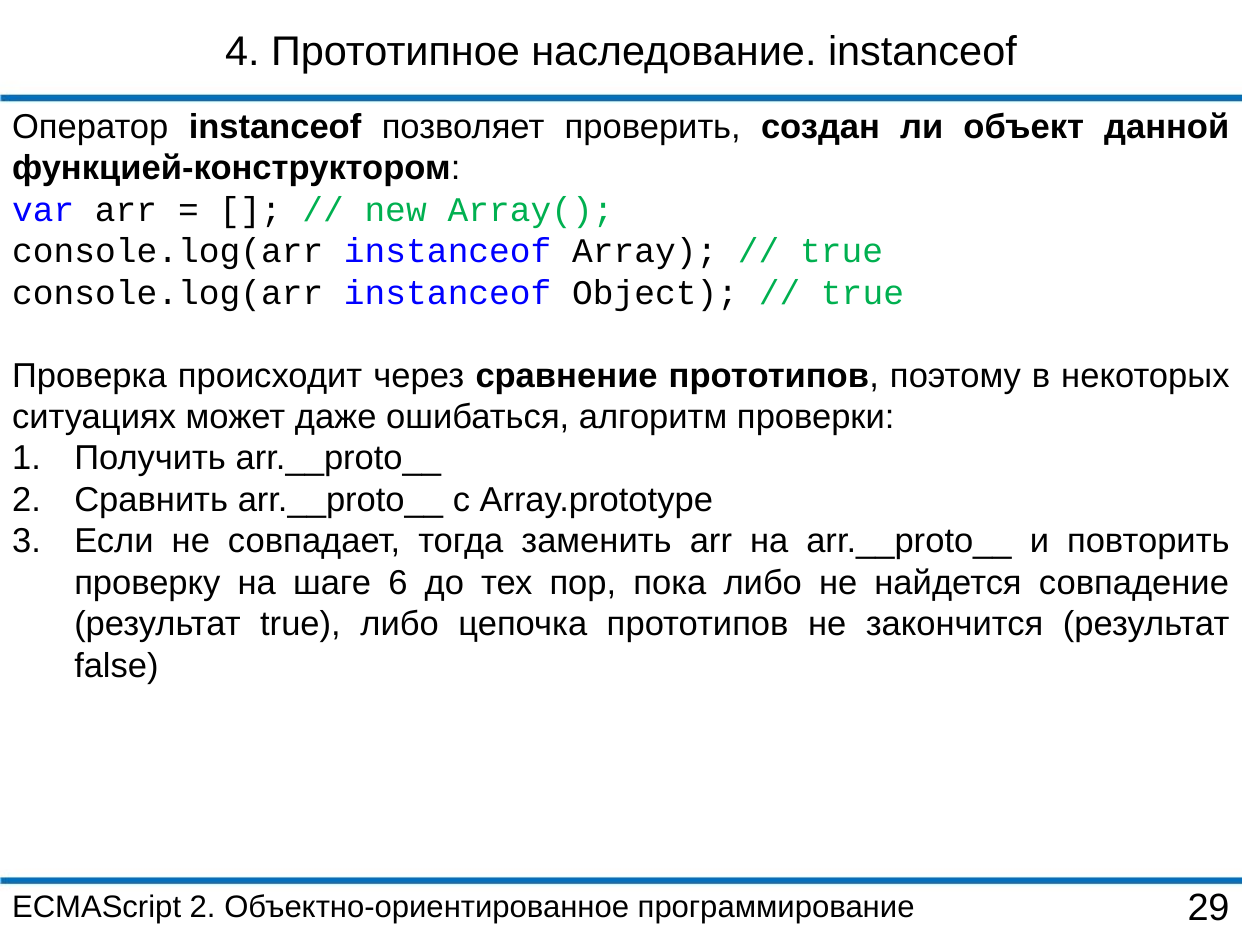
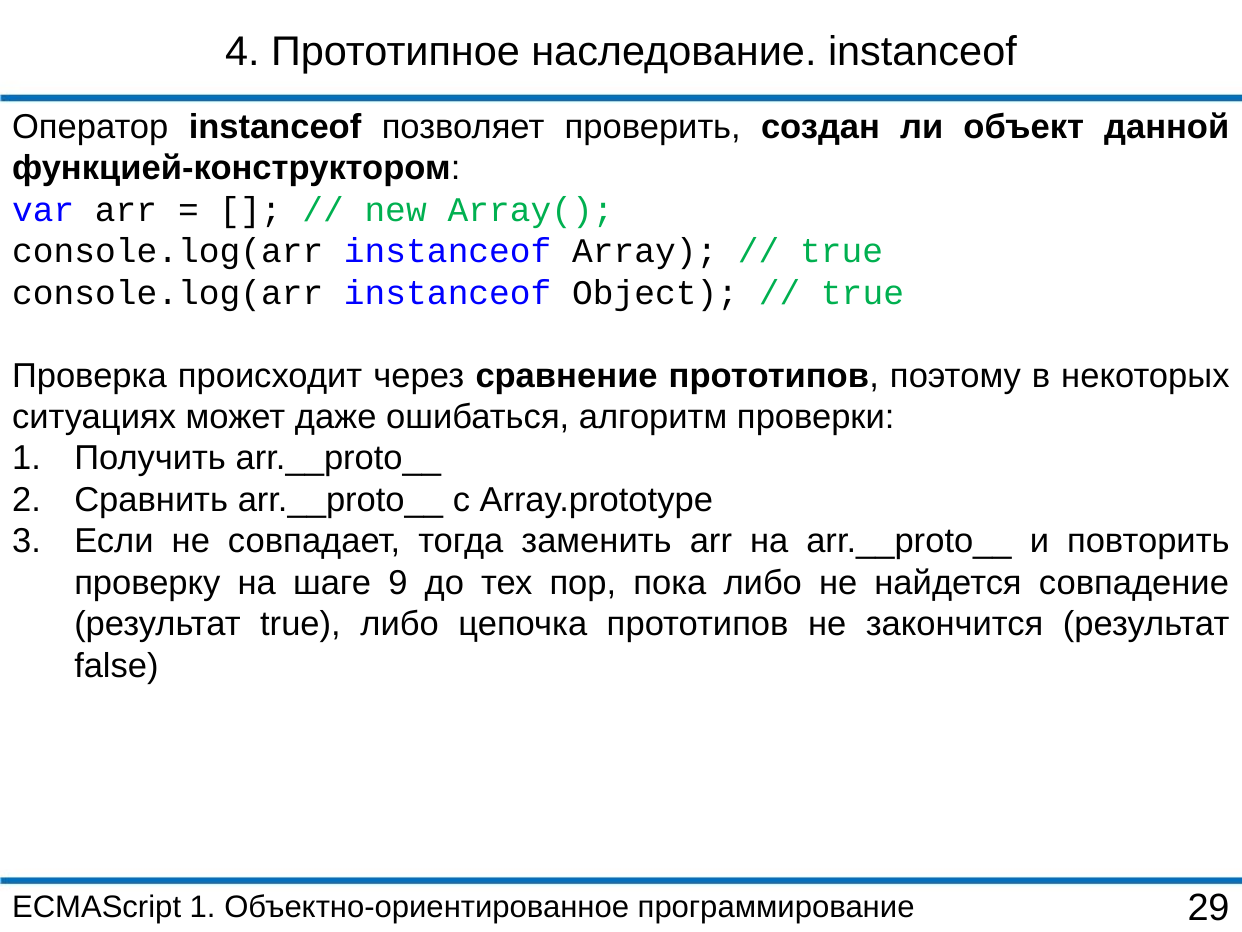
6: 6 -> 9
ECMAScript 2: 2 -> 1
